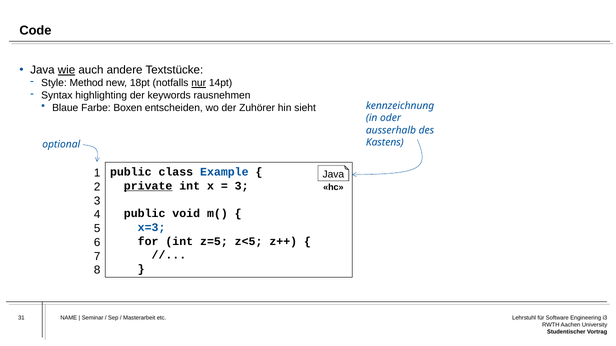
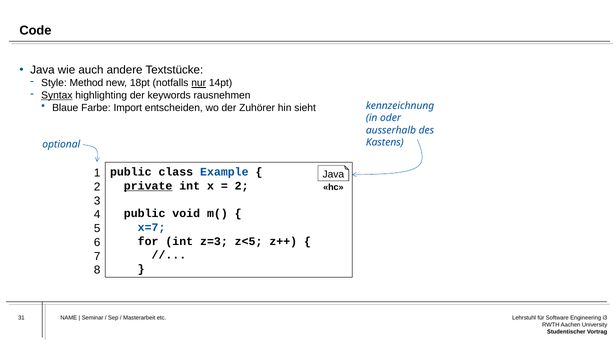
wie underline: present -> none
Syntax underline: none -> present
Boxen: Boxen -> Import
3 at (242, 186): 3 -> 2
x=3: x=3 -> x=7
z=5: z=5 -> z=3
